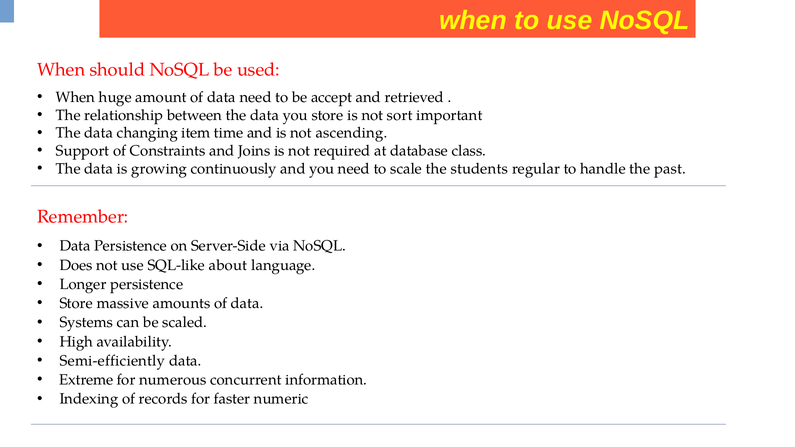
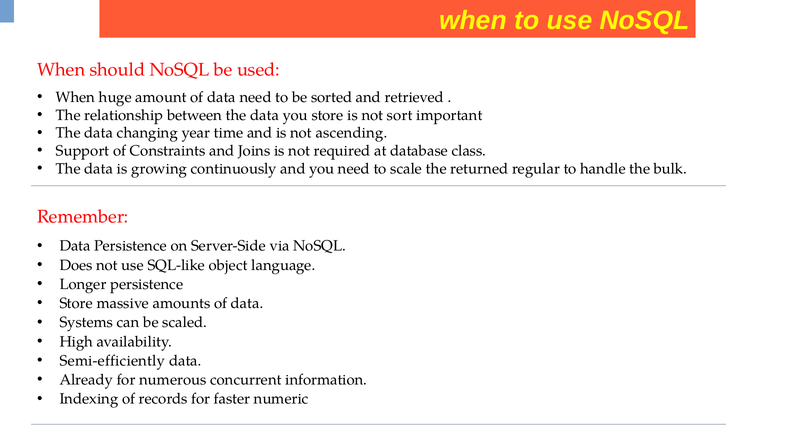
accept: accept -> sorted
item: item -> year
students: students -> returned
past: past -> bulk
about: about -> object
Extreme: Extreme -> Already
